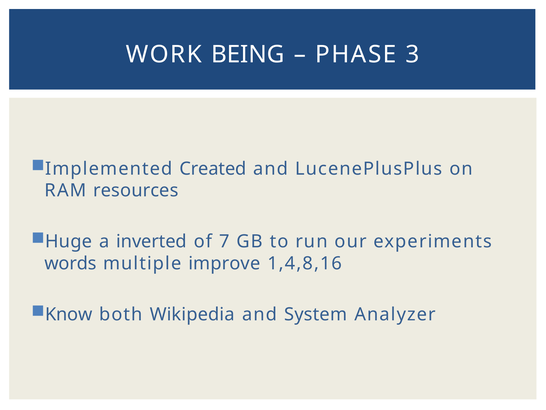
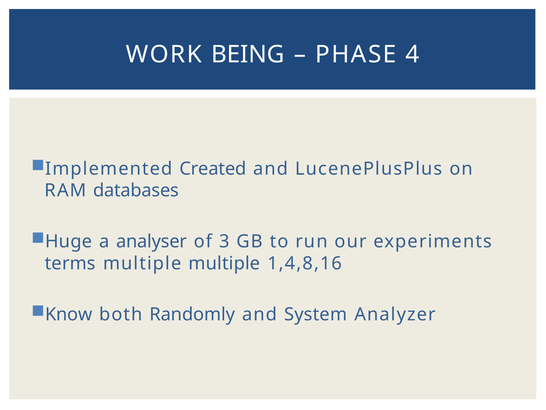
3: 3 -> 4
resources: resources -> databases
inverted: inverted -> analyser
7: 7 -> 3
words: words -> terms
multiple improve: improve -> multiple
Wikipedia: Wikipedia -> Randomly
